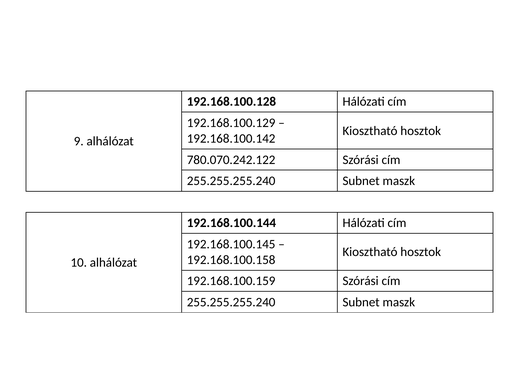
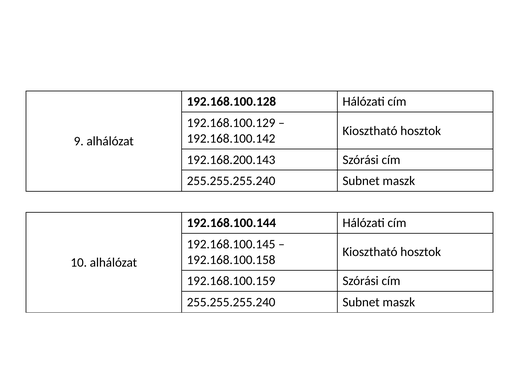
780.070.242.122: 780.070.242.122 -> 192.168.200.143
